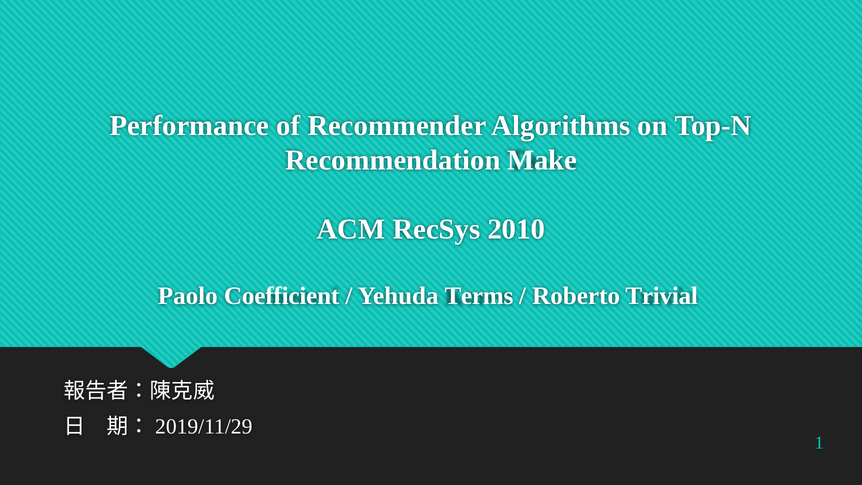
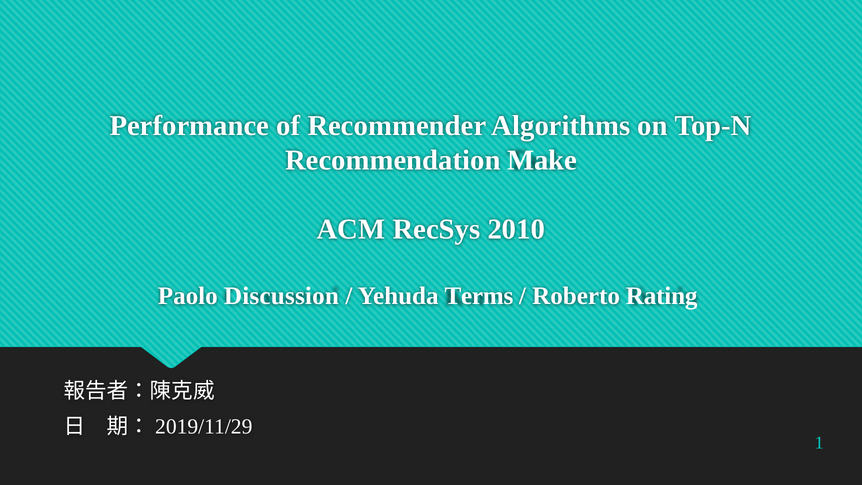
Coefficient: Coefficient -> Discussion
Trivial: Trivial -> Rating
